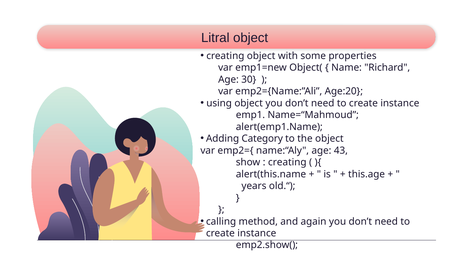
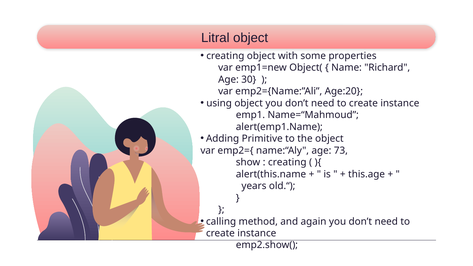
Category: Category -> Primitive
43: 43 -> 73
